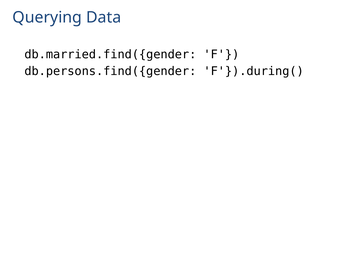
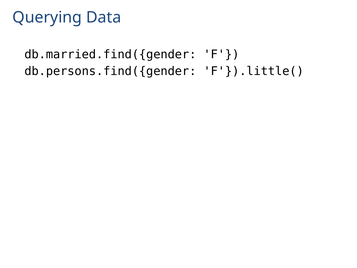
F'}).during(: F'}).during( -> F'}).little(
